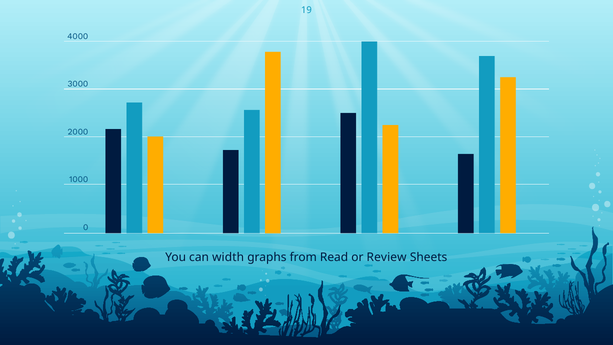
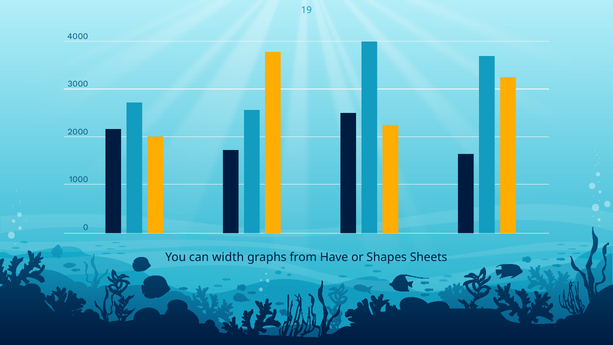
Read: Read -> Have
Review: Review -> Shapes
